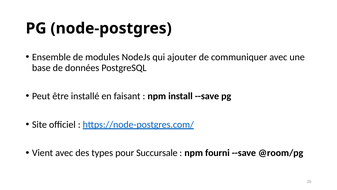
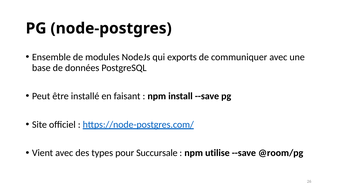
ajouter: ajouter -> exports
fourni: fourni -> utilise
